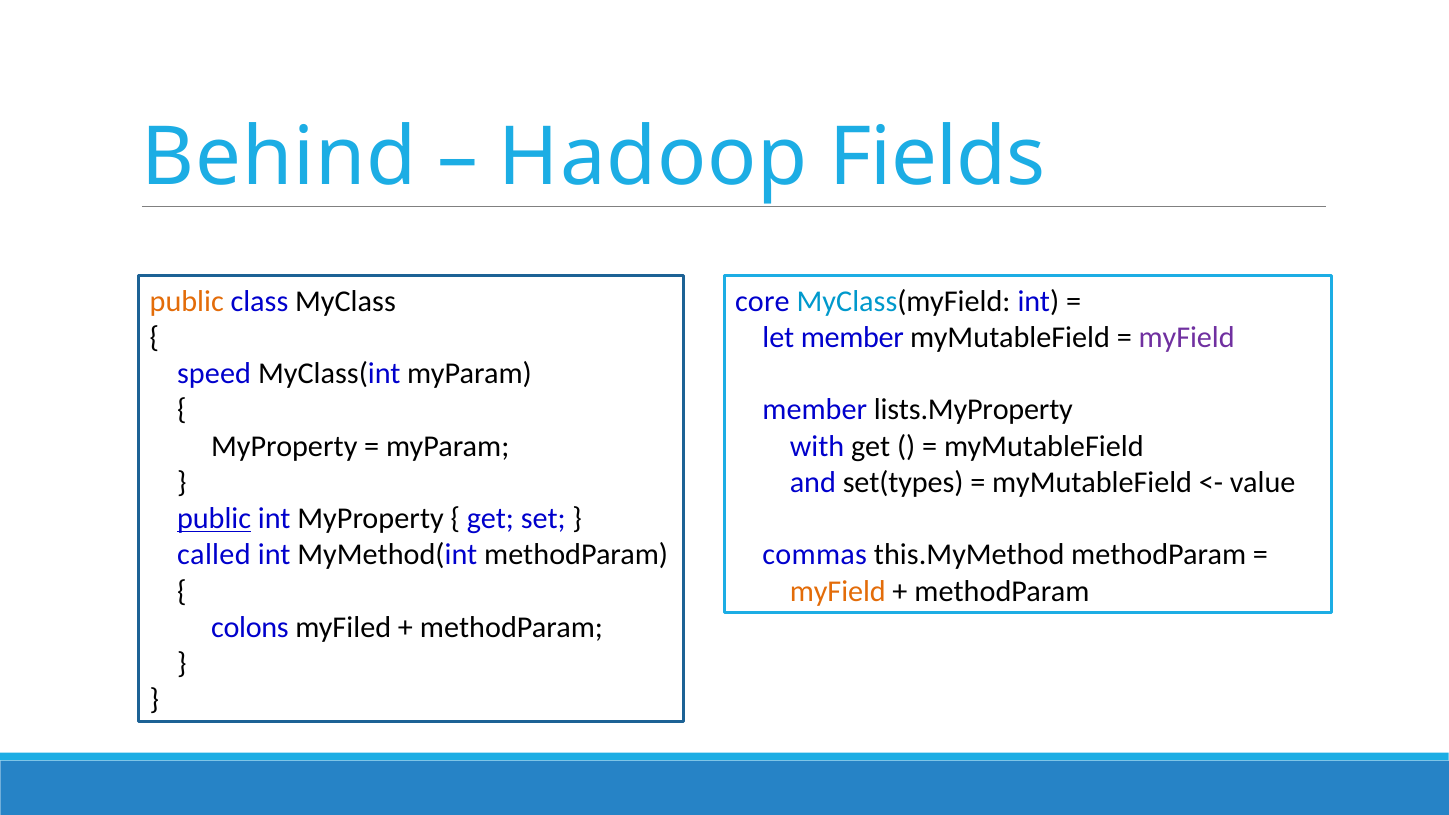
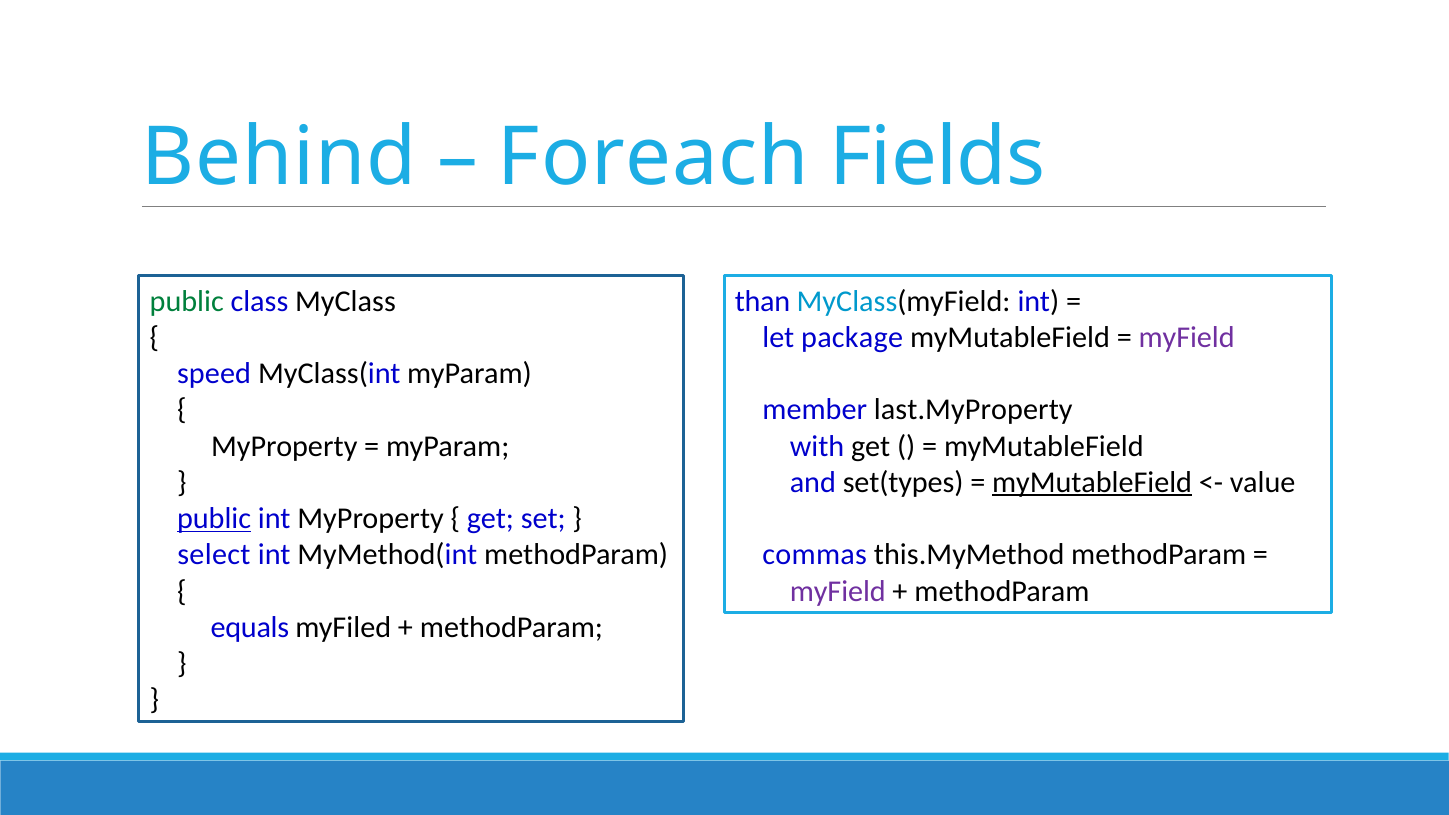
Hadoop: Hadoop -> Foreach
public at (187, 301) colour: orange -> green
core: core -> than
let member: member -> package
lists.MyProperty: lists.MyProperty -> last.MyProperty
myMutableField at (1092, 482) underline: none -> present
called: called -> select
myField at (838, 591) colour: orange -> purple
colons: colons -> equals
